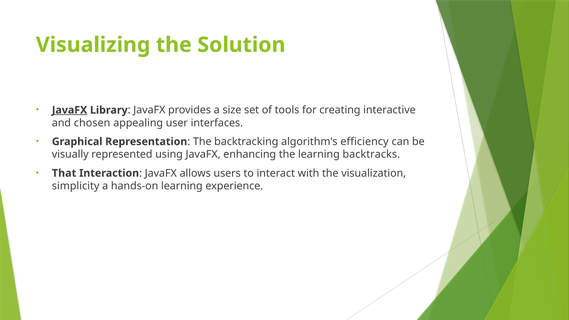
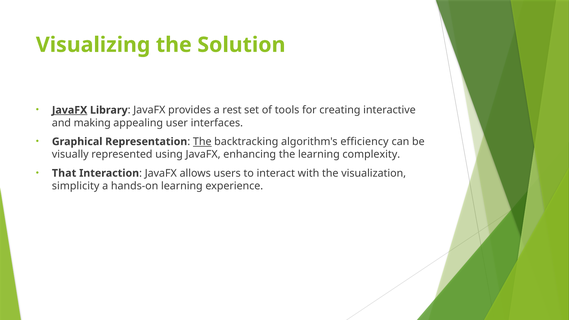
size: size -> rest
chosen: chosen -> making
The at (202, 142) underline: none -> present
backtracks: backtracks -> complexity
